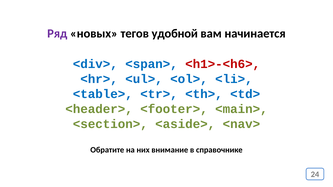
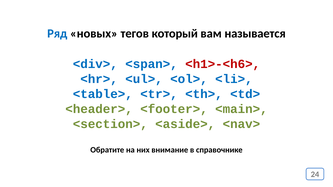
Ряд colour: purple -> blue
удобной: удобной -> который
начинается: начинается -> называется
